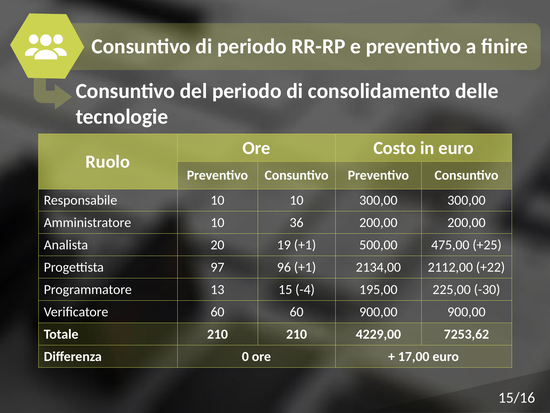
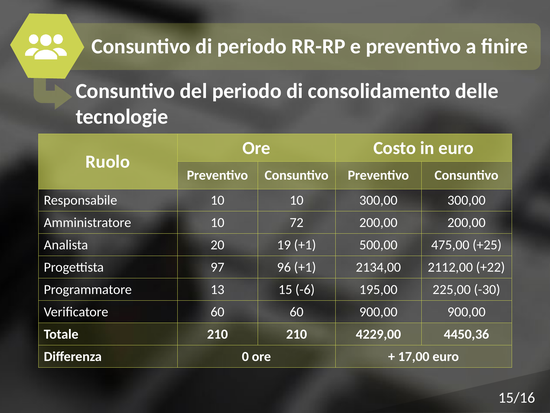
36: 36 -> 72
-4: -4 -> -6
7253,62: 7253,62 -> 4450,36
